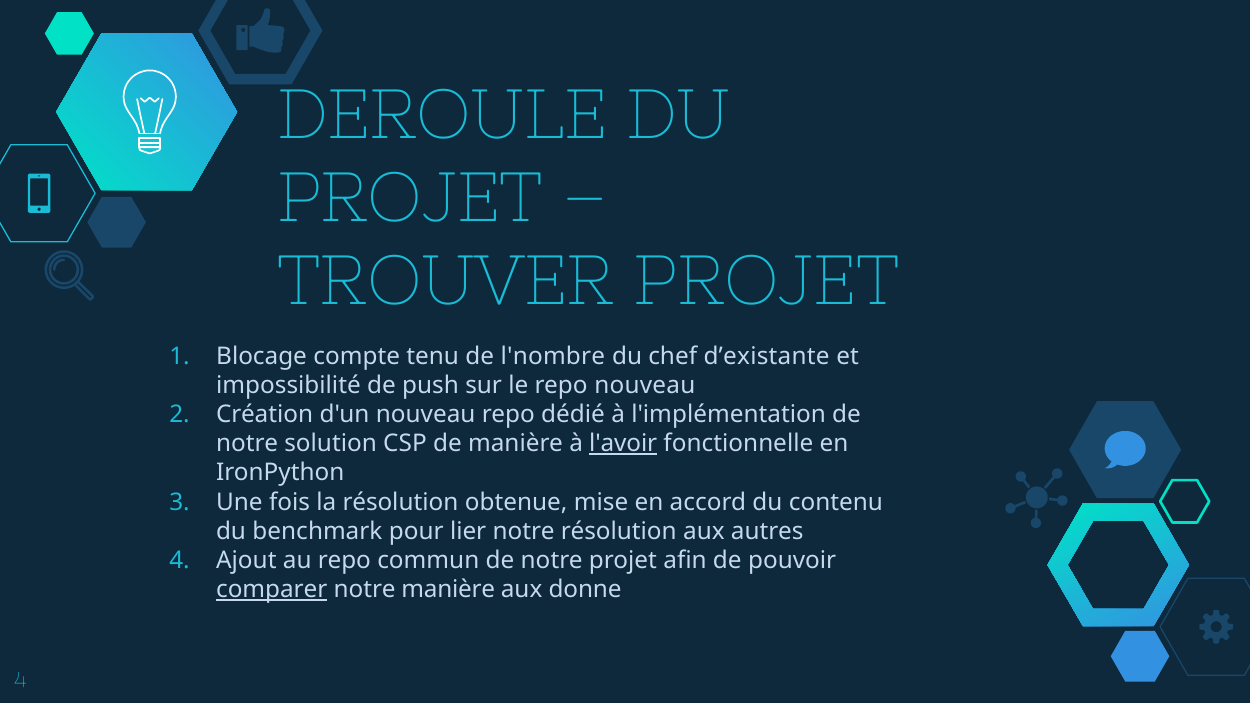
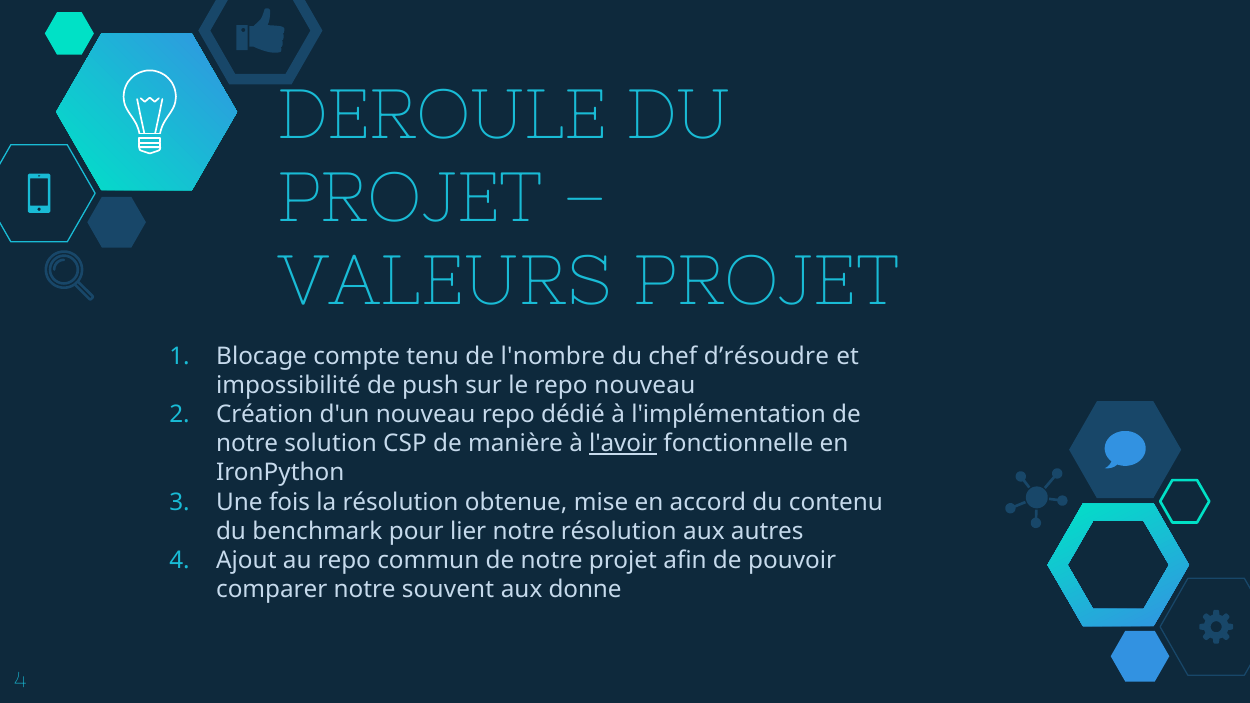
TROUVER: TROUVER -> VALEURS
d’existante: d’existante -> d’résoudre
comparer underline: present -> none
notre manière: manière -> souvent
